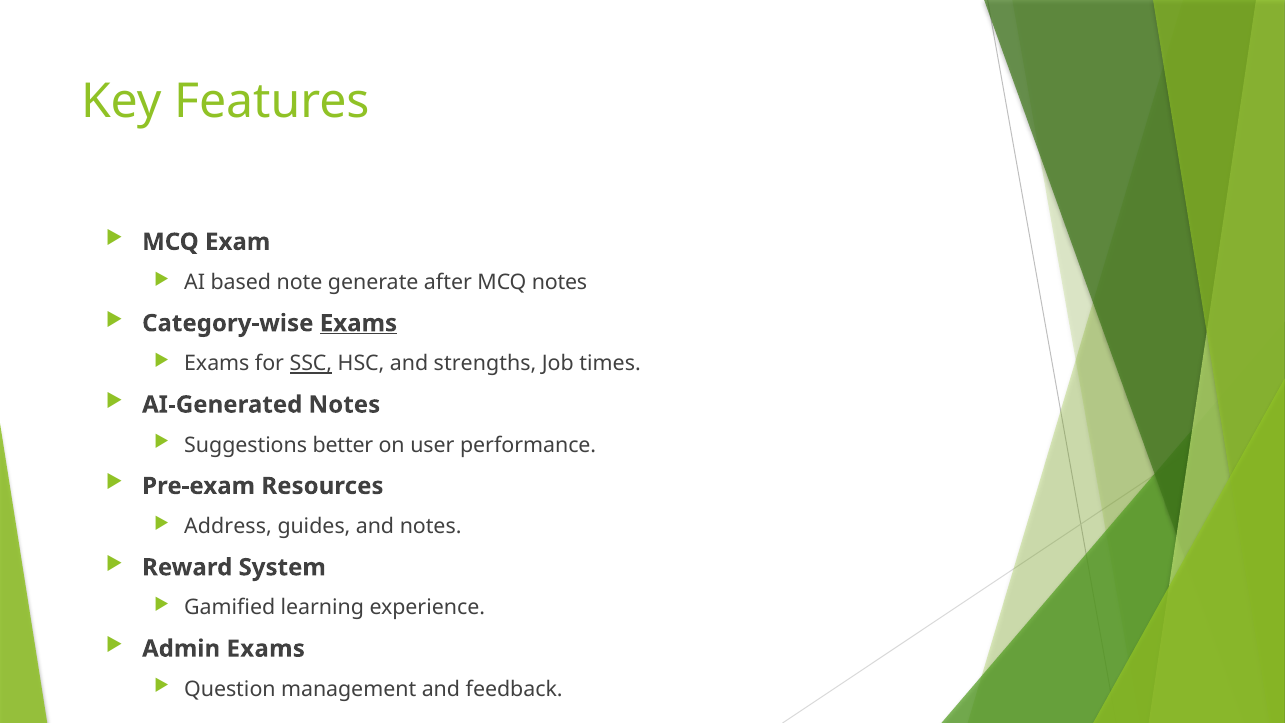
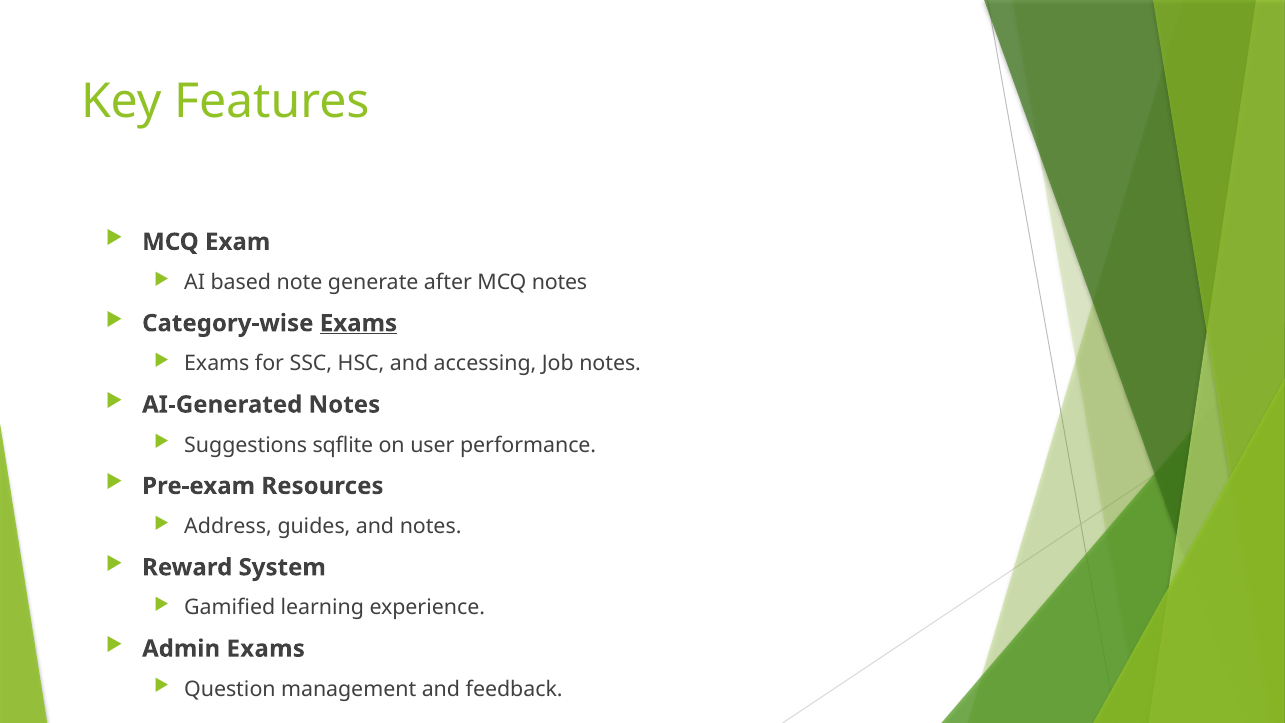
SSC underline: present -> none
strengths: strengths -> accessing
Job times: times -> notes
better: better -> sqflite
